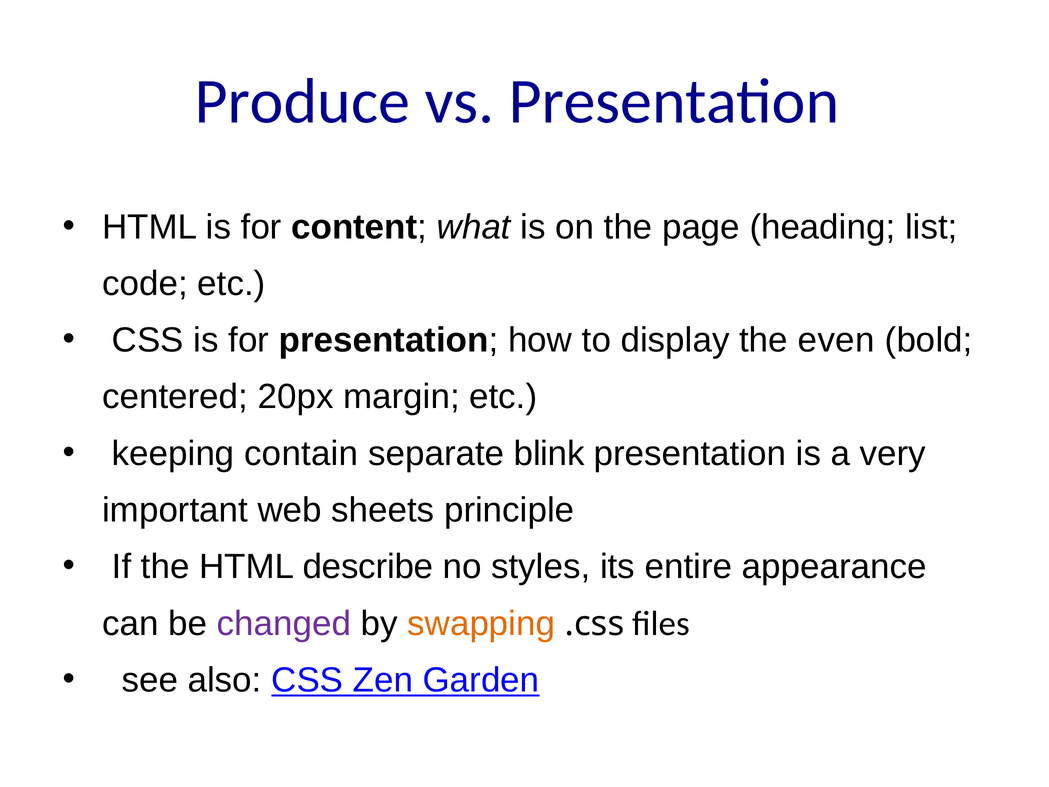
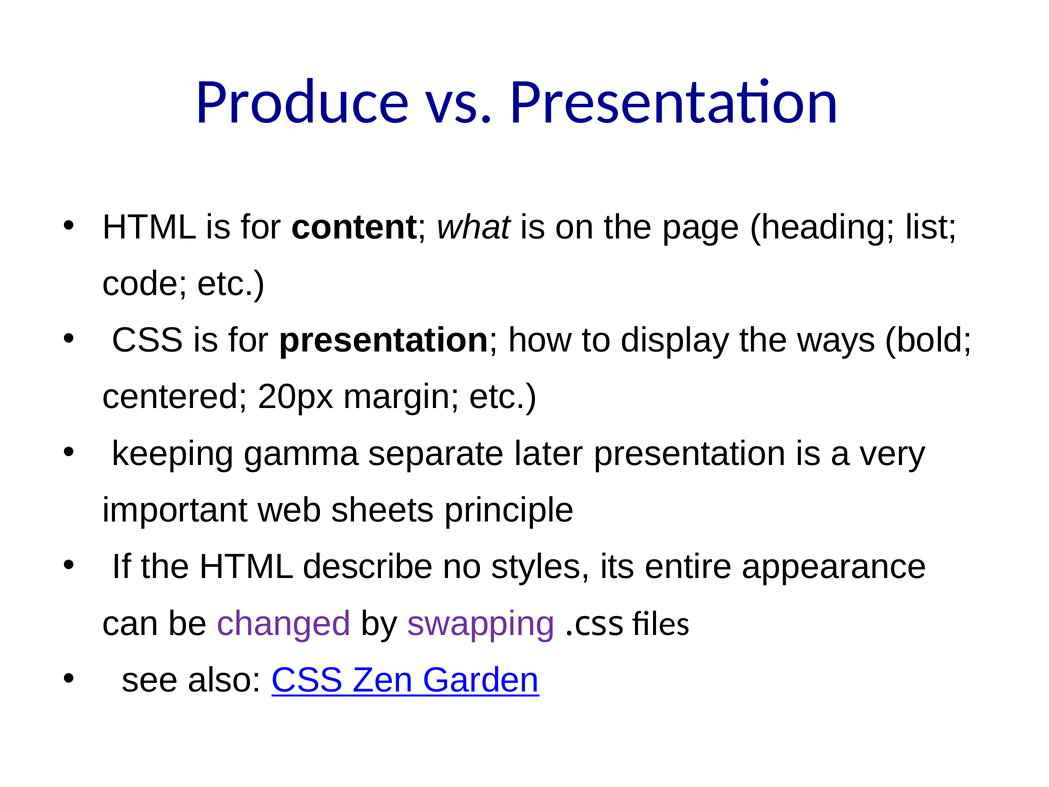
even: even -> ways
contain: contain -> gamma
blink: blink -> later
swapping colour: orange -> purple
